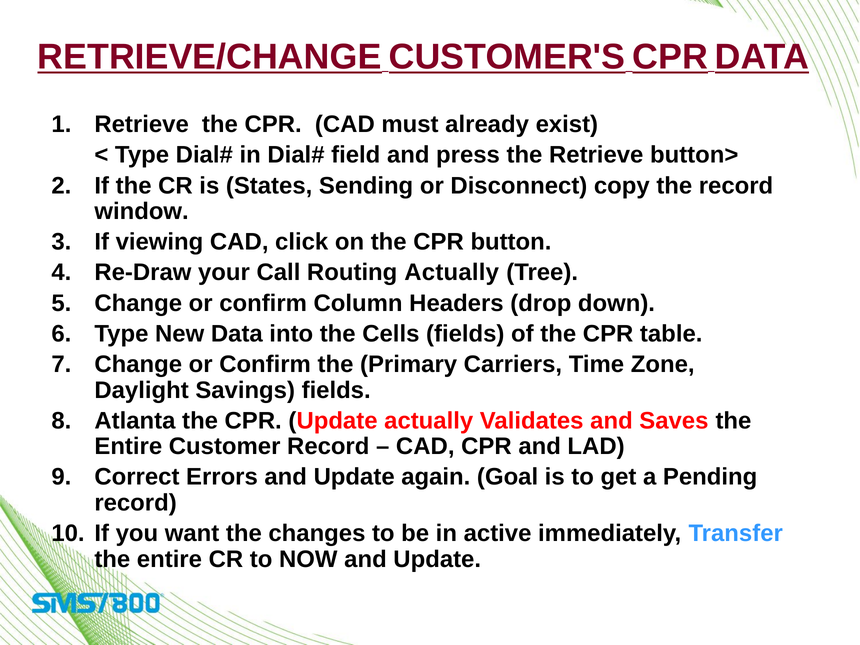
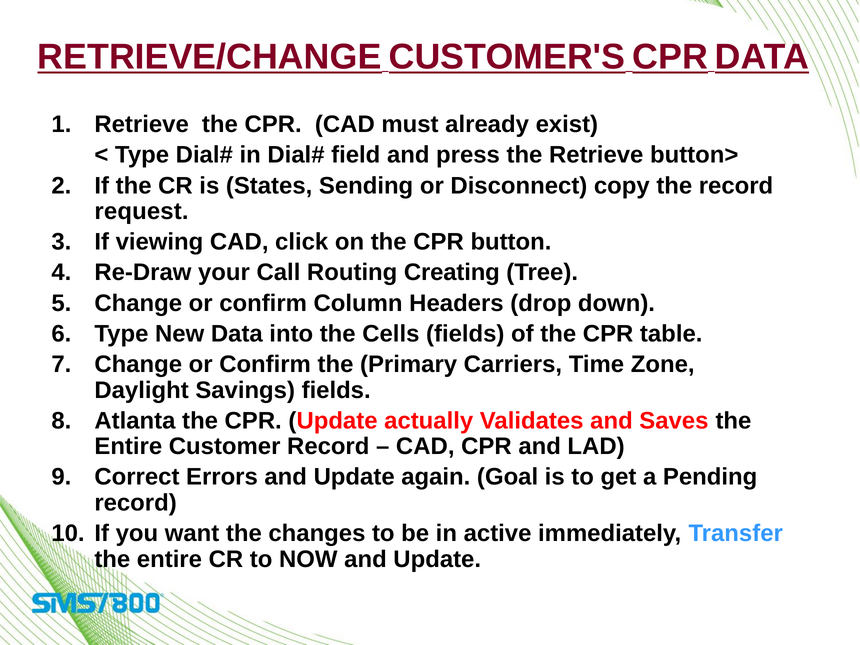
window: window -> request
Routing Actually: Actually -> Creating
